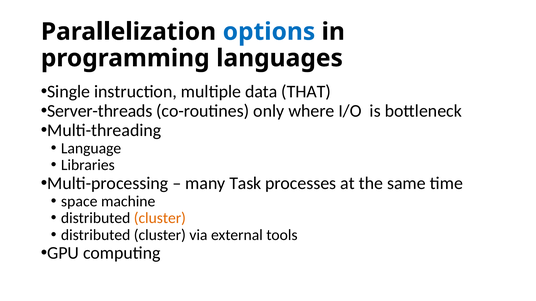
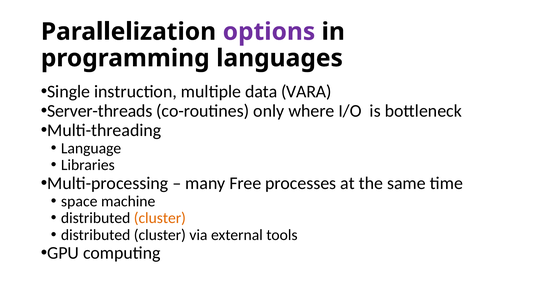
options colour: blue -> purple
THAT: THAT -> VARA
Task: Task -> Free
